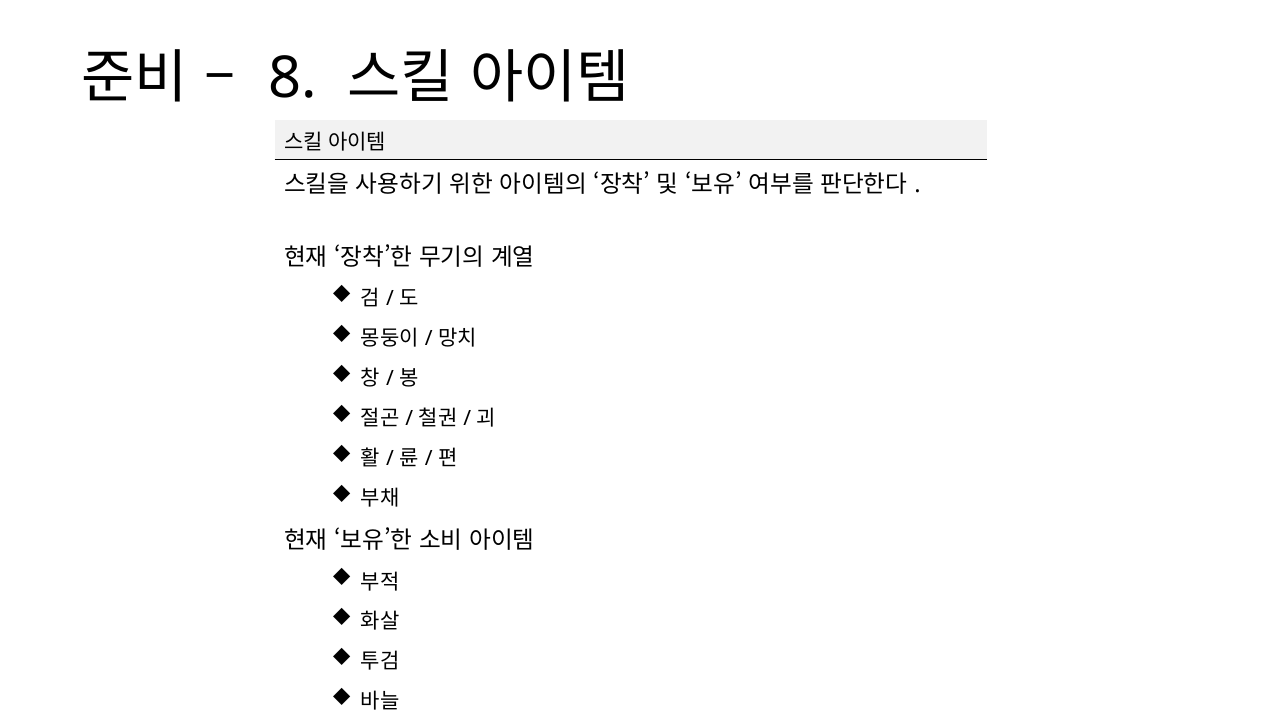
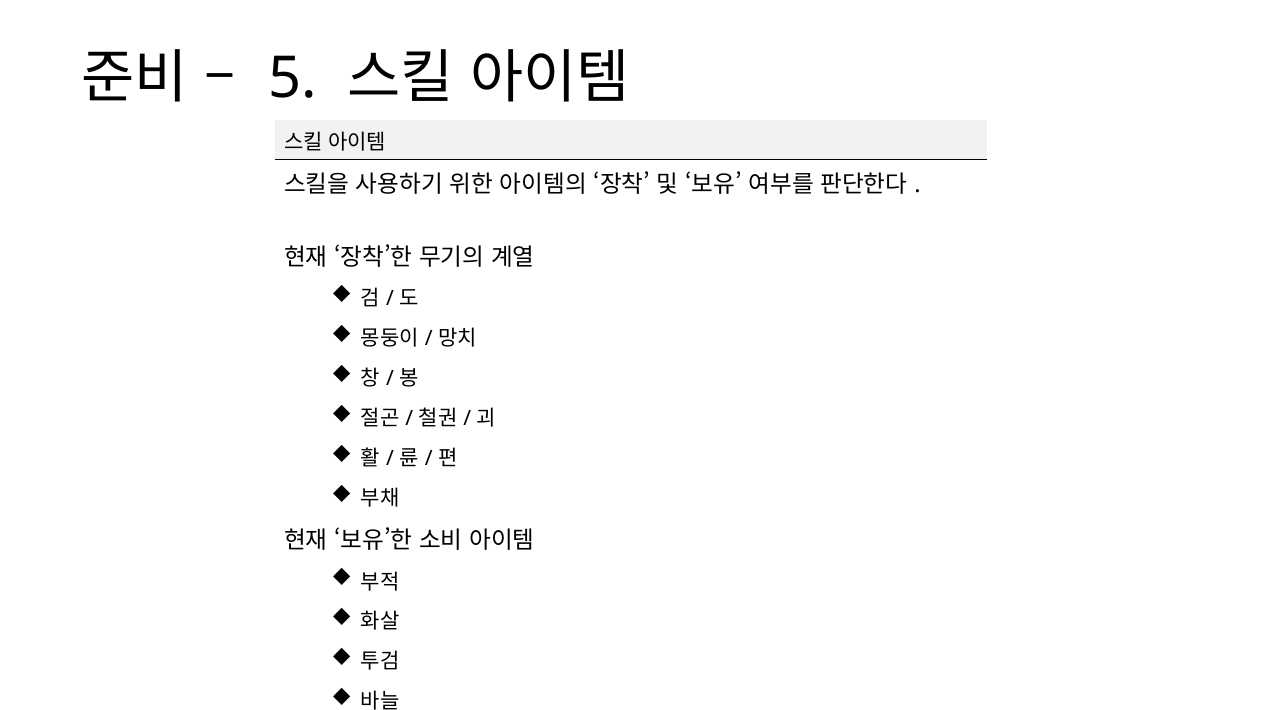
8: 8 -> 5
